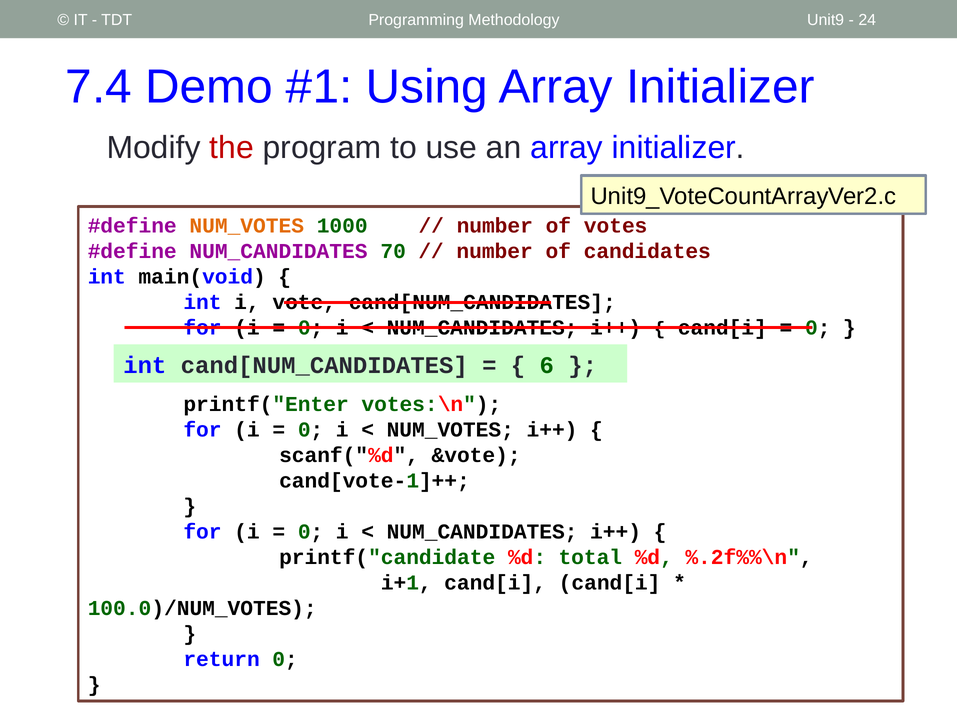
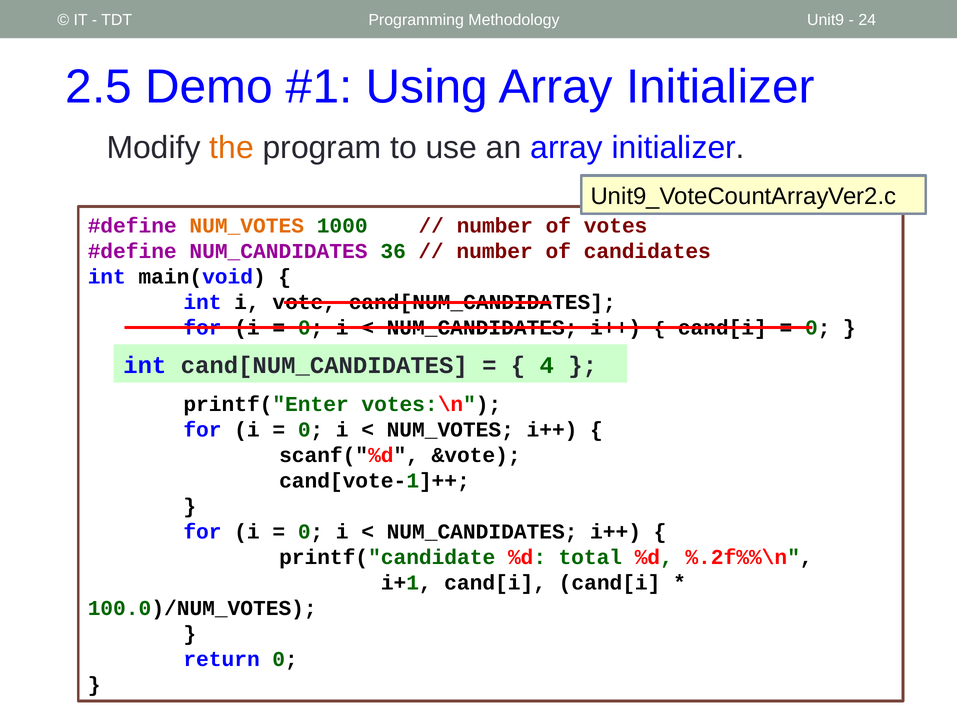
7.4: 7.4 -> 2.5
the colour: red -> orange
70: 70 -> 36
6: 6 -> 4
